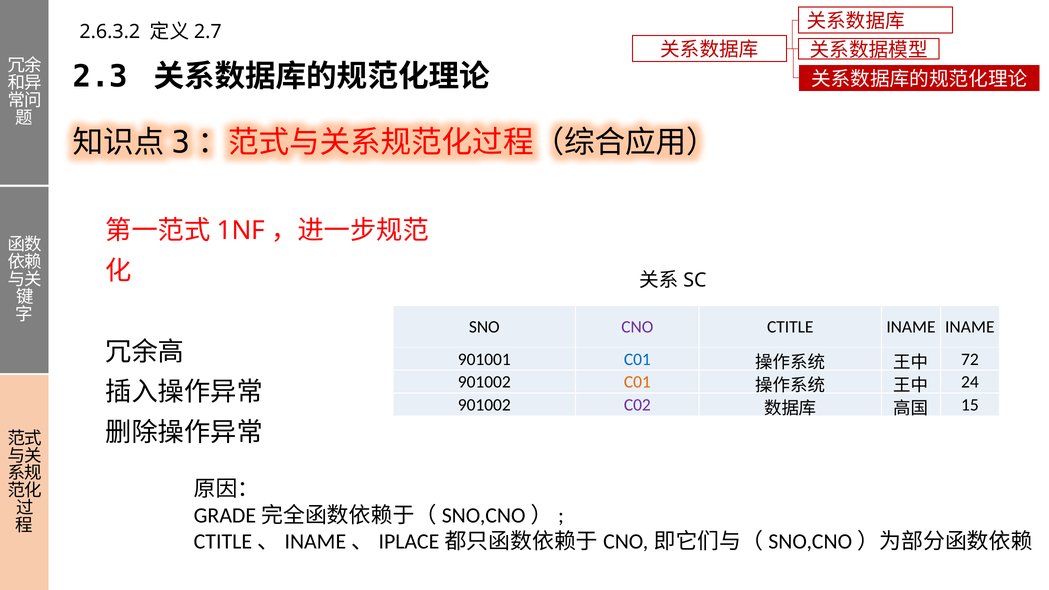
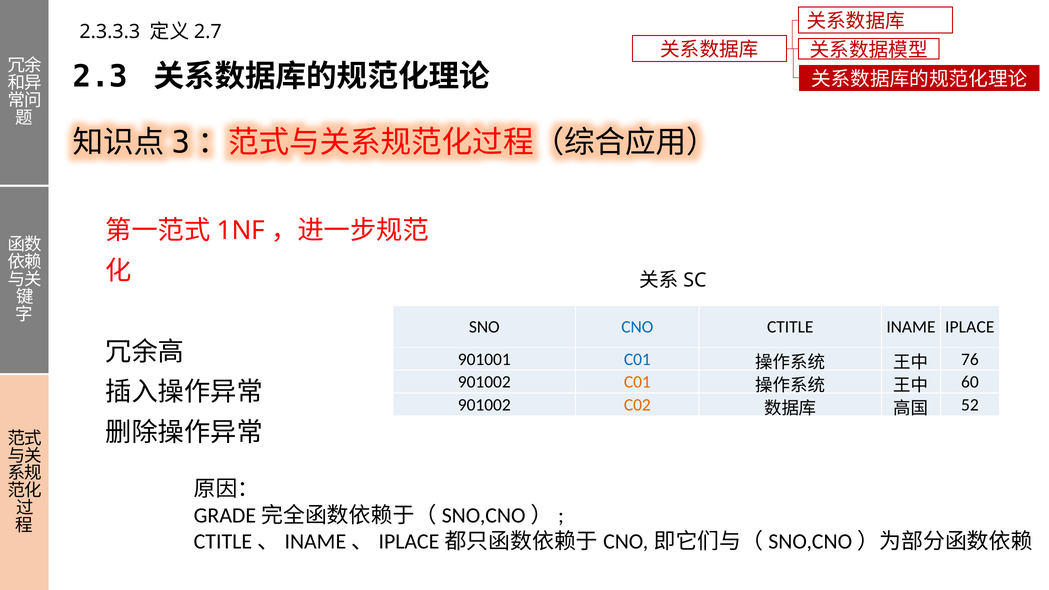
2.6.3.2: 2.6.3.2 -> 2.3.3.3
CNO colour: purple -> blue
INAME INAME: INAME -> IPLACE
72: 72 -> 76
24: 24 -> 60
C02 colour: purple -> orange
15: 15 -> 52
